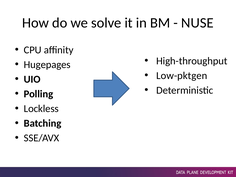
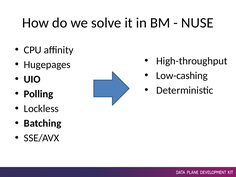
Low-pktgen: Low-pktgen -> Low-cashing
